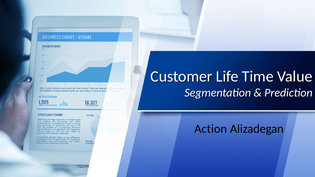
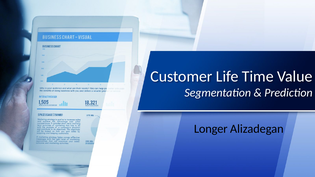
Action: Action -> Longer
